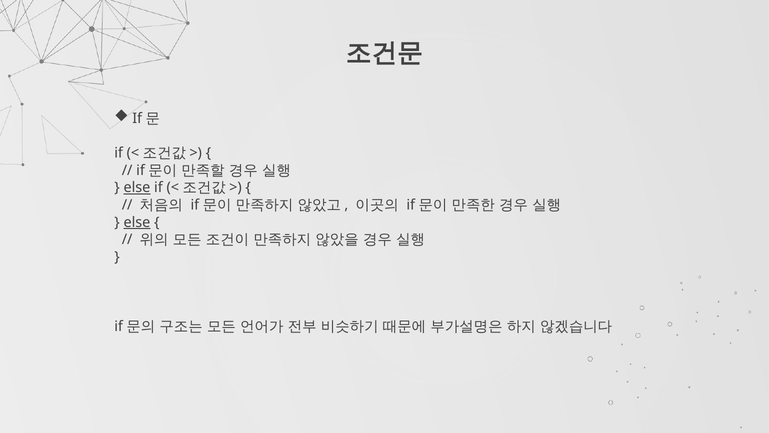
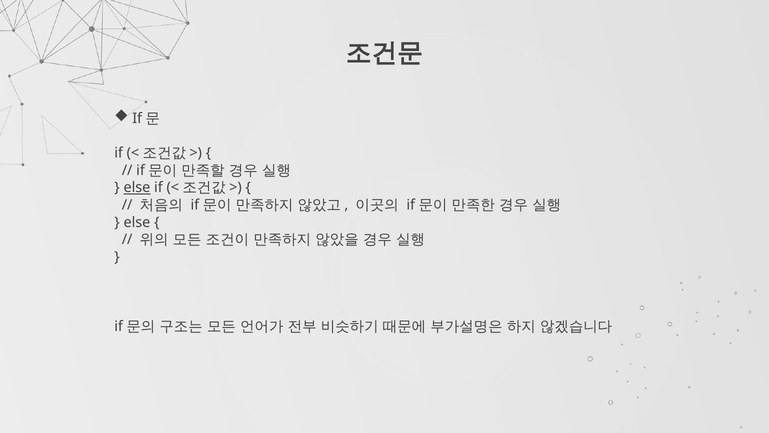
else at (137, 222) underline: present -> none
